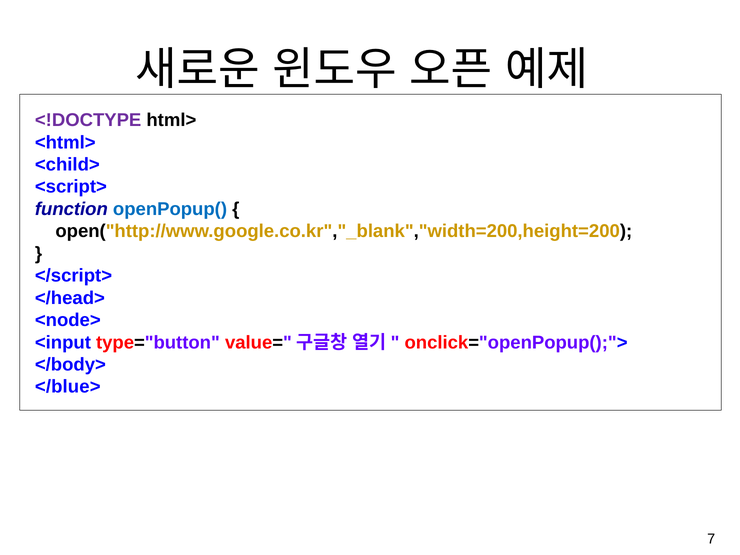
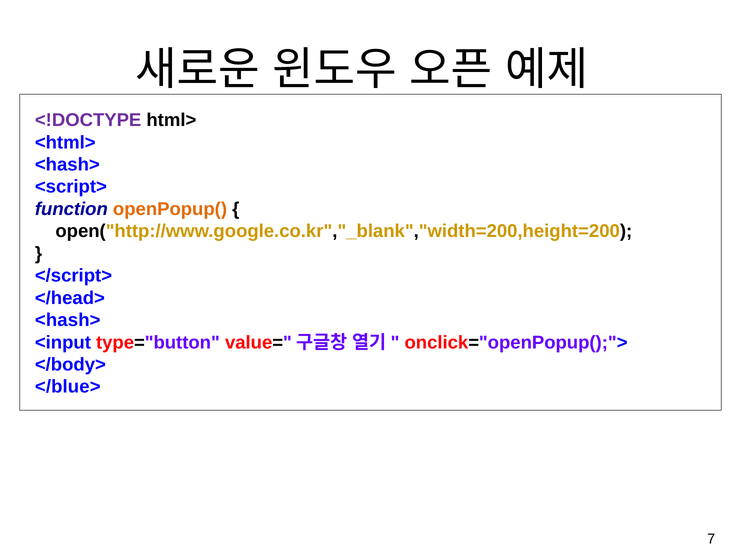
<child> at (67, 165): <child> -> <hash>
openPopup( colour: blue -> orange
<node> at (68, 320): <node> -> <hash>
